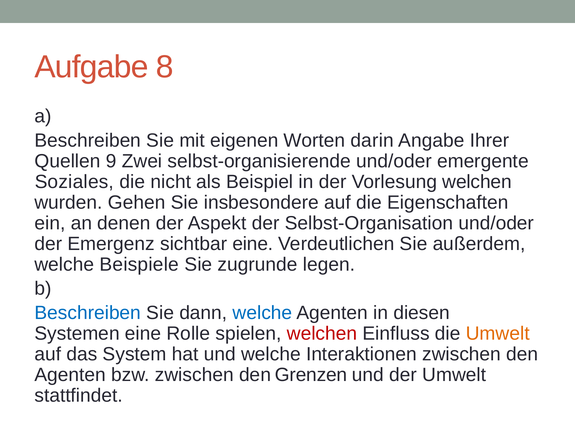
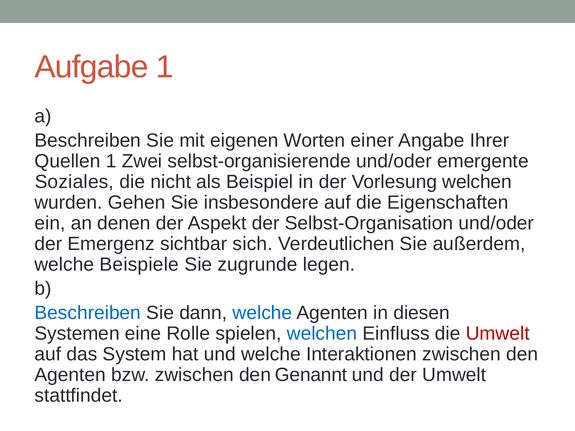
Aufgabe 8: 8 -> 1
darin: darin -> einer
Quellen 9: 9 -> 1
sichtbar eine: eine -> sich
welchen at (322, 334) colour: red -> blue
Umwelt at (498, 334) colour: orange -> red
Grenzen: Grenzen -> Genannt
